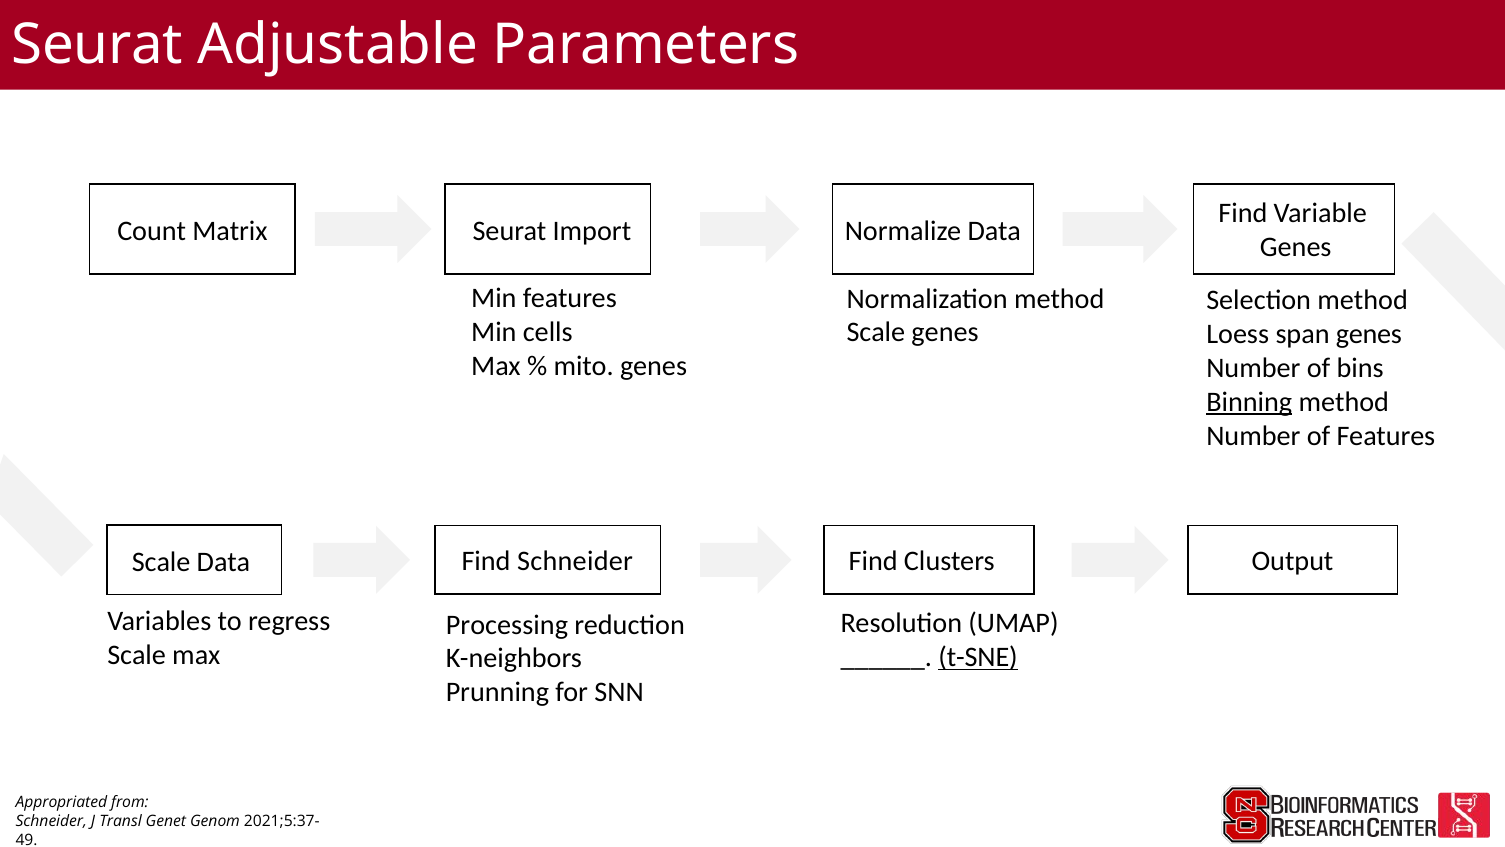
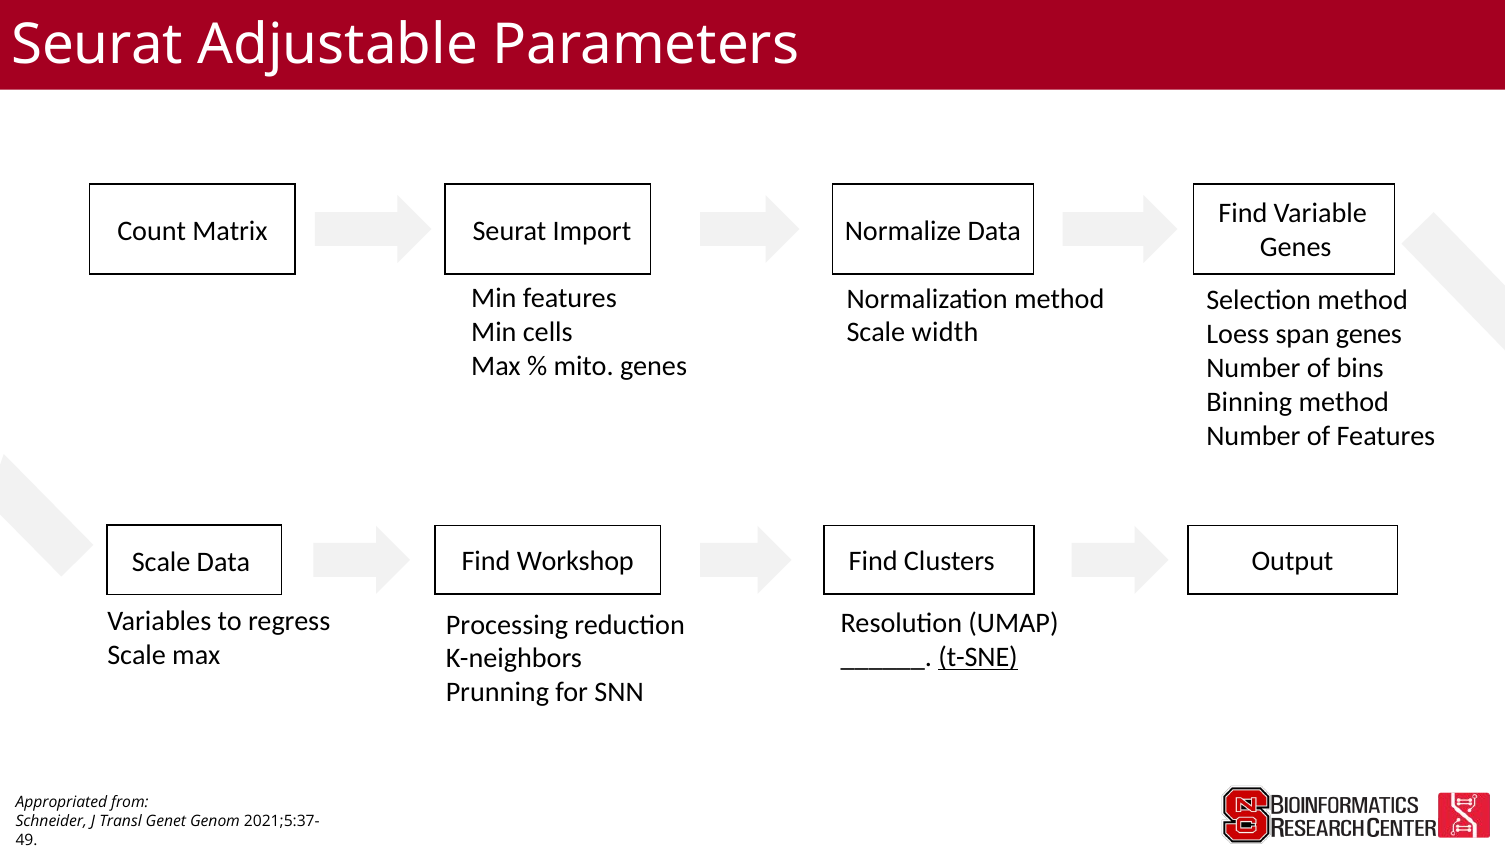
Scale genes: genes -> width
Binning underline: present -> none
Find Schneider: Schneider -> Workshop
